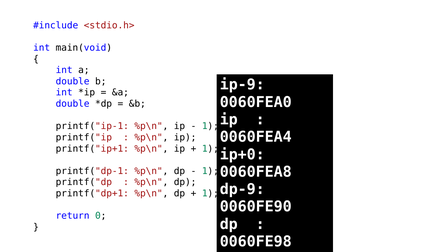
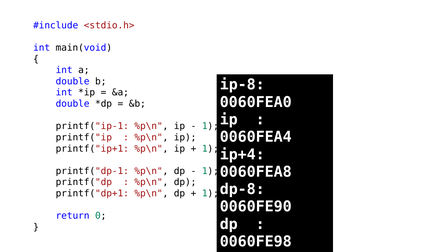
ip-9: ip-9 -> ip-8
ip+0: ip+0 -> ip+4
dp-9: dp-9 -> dp-8
